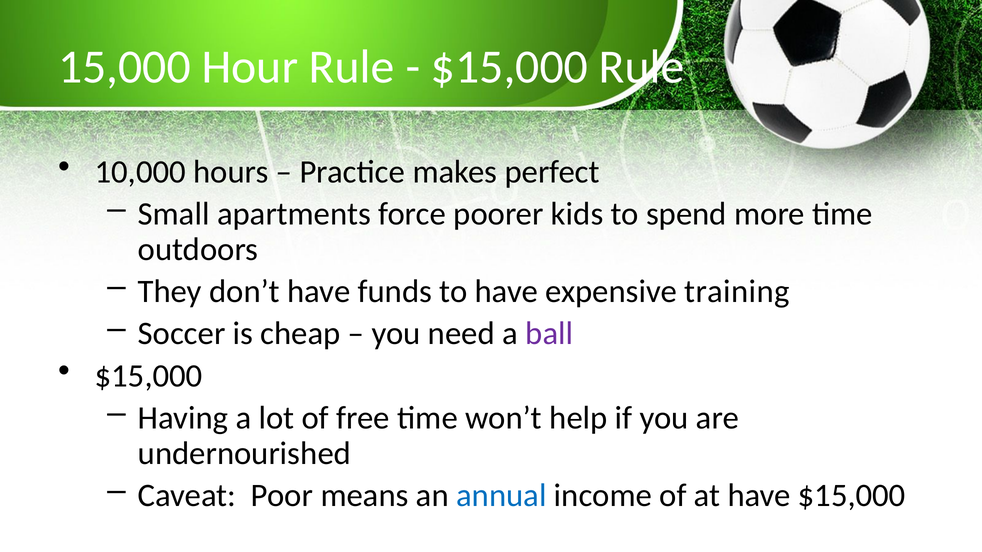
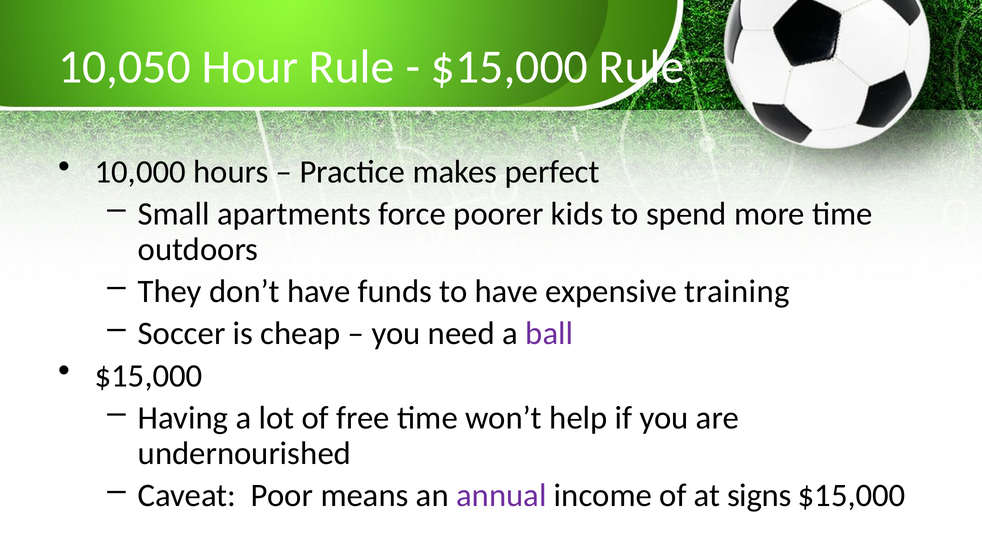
15,000: 15,000 -> 10,050
annual colour: blue -> purple
at have: have -> signs
